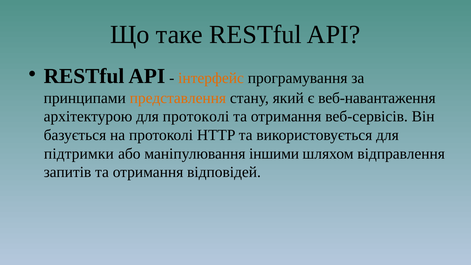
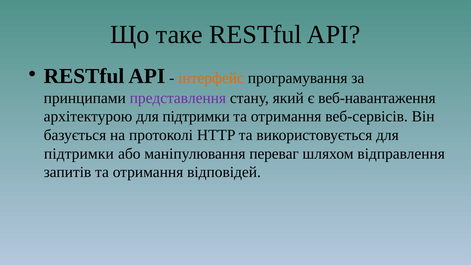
представлення colour: orange -> purple
архітектурою для протоколі: протоколі -> підтримки
іншими: іншими -> переваг
